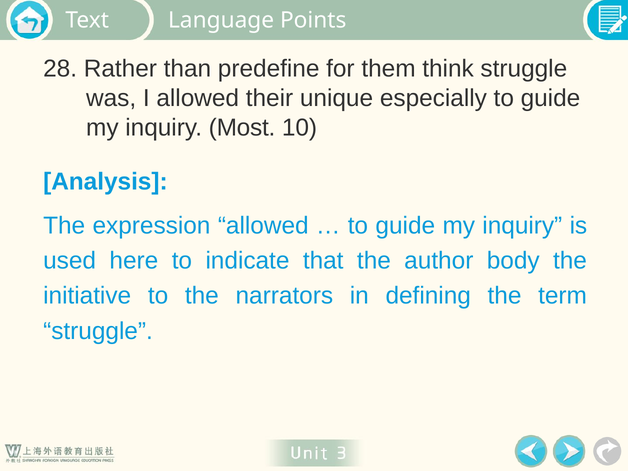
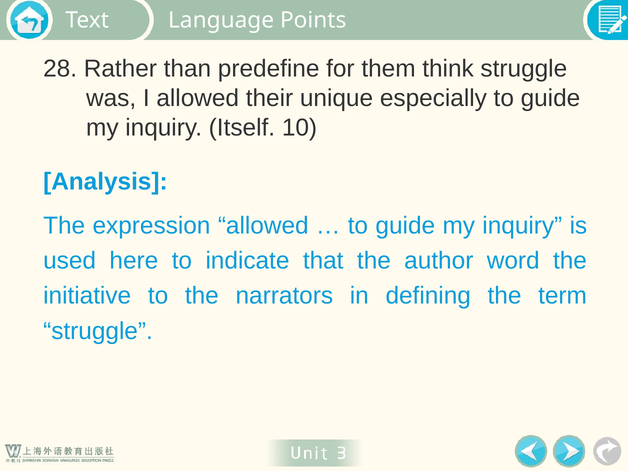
Most: Most -> Itself
body: body -> word
